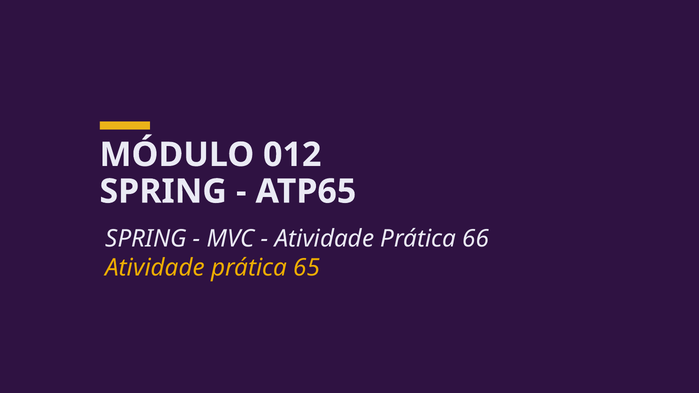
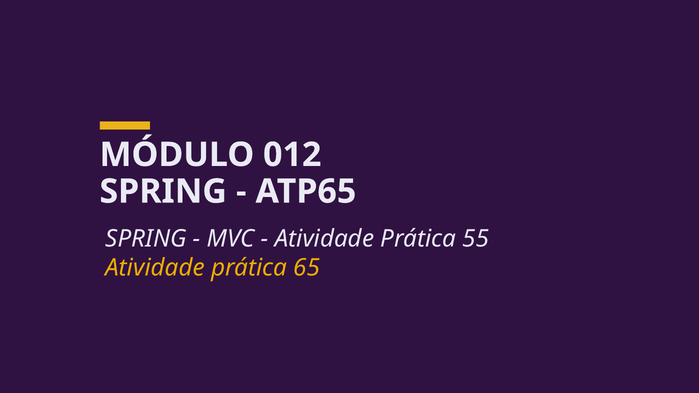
66: 66 -> 55
